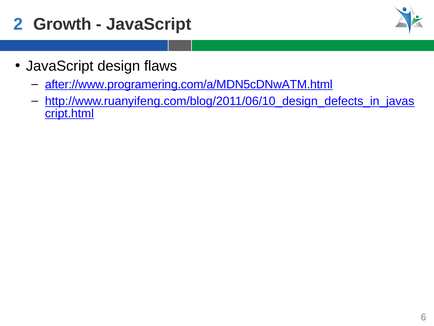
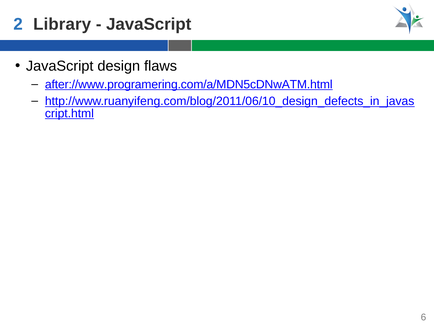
Growth: Growth -> Library
